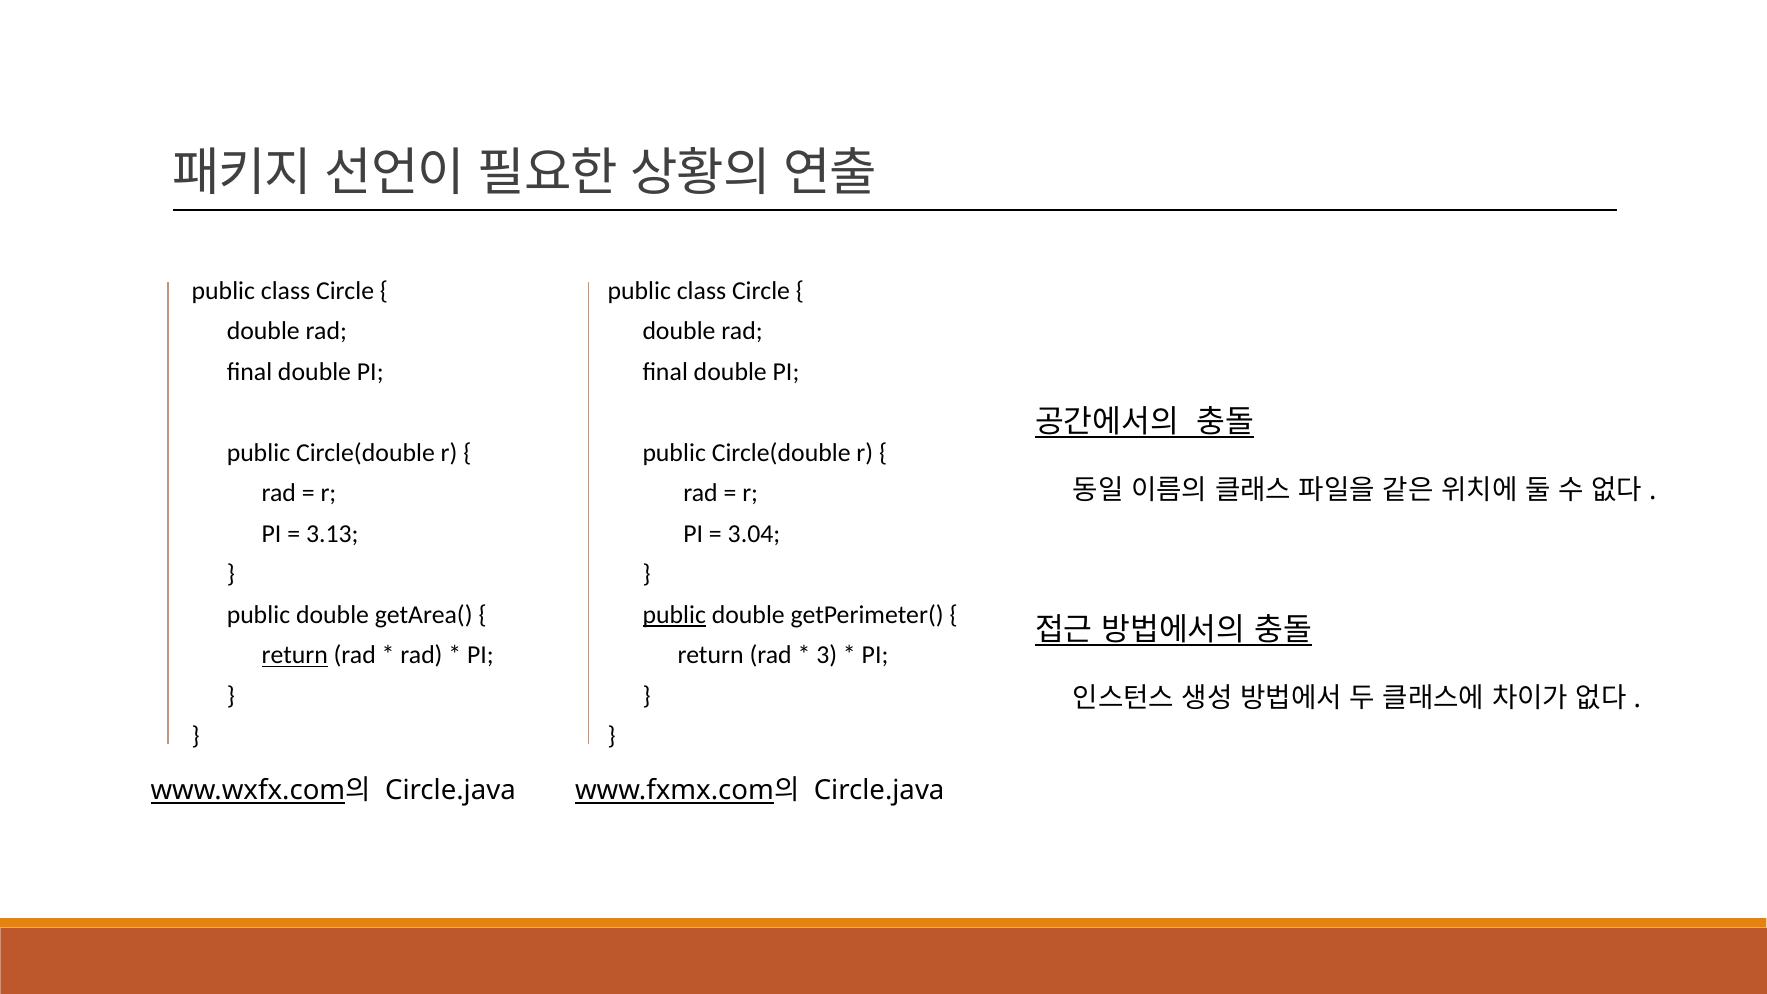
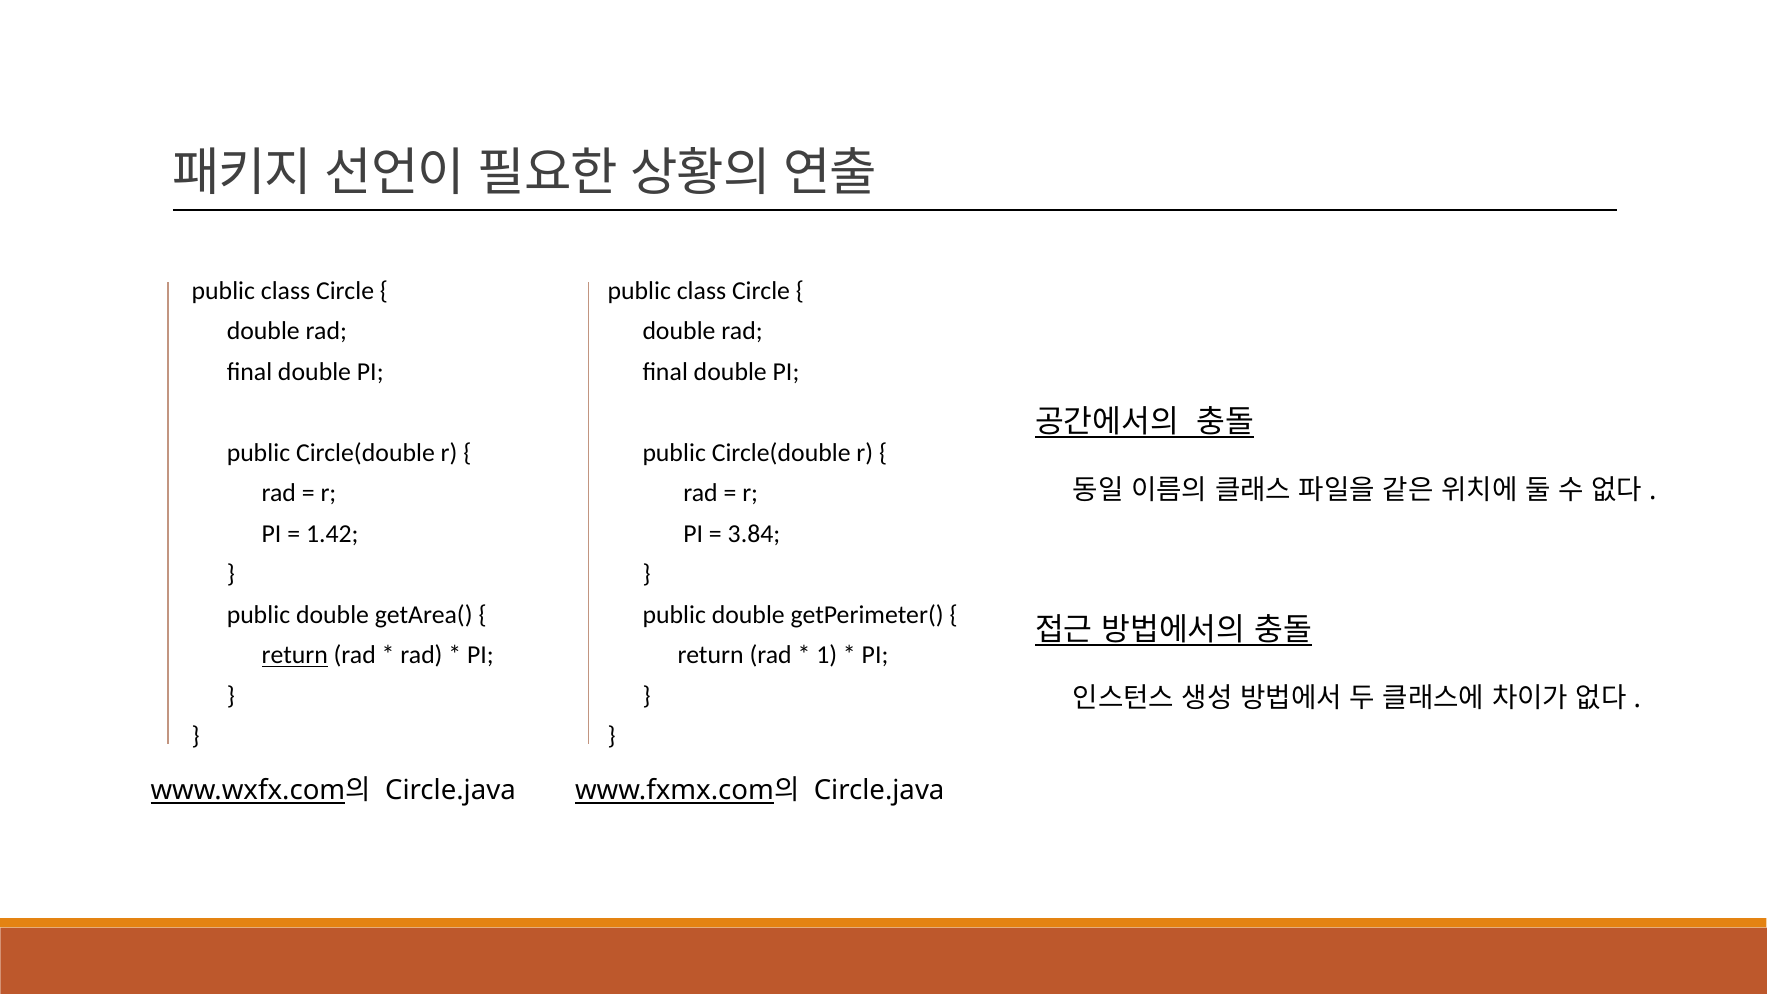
3.13: 3.13 -> 1.42
3.04: 3.04 -> 3.84
public at (674, 615) underline: present -> none
3: 3 -> 1
